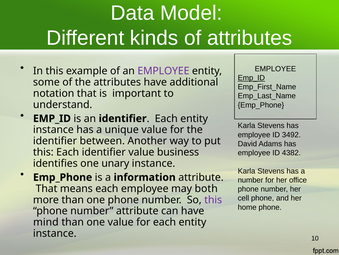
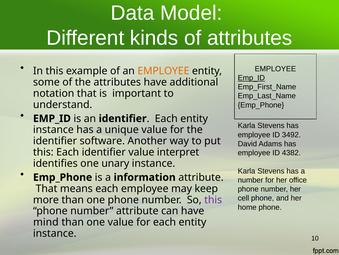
EMPLOYEE at (163, 71) colour: purple -> orange
between: between -> software
business: business -> interpret
both: both -> keep
